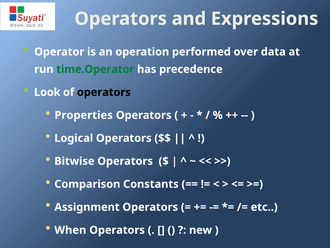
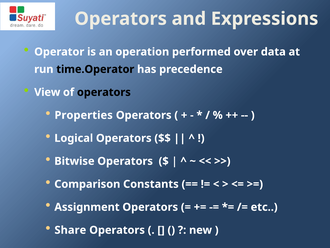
time.Operator colour: green -> black
Look: Look -> View
When: When -> Share
